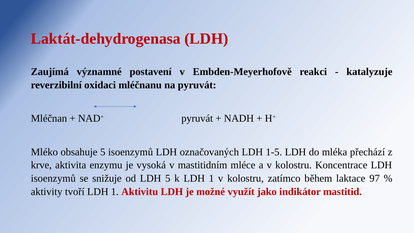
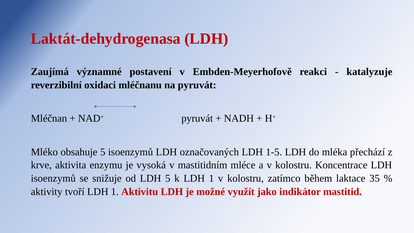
97: 97 -> 35
